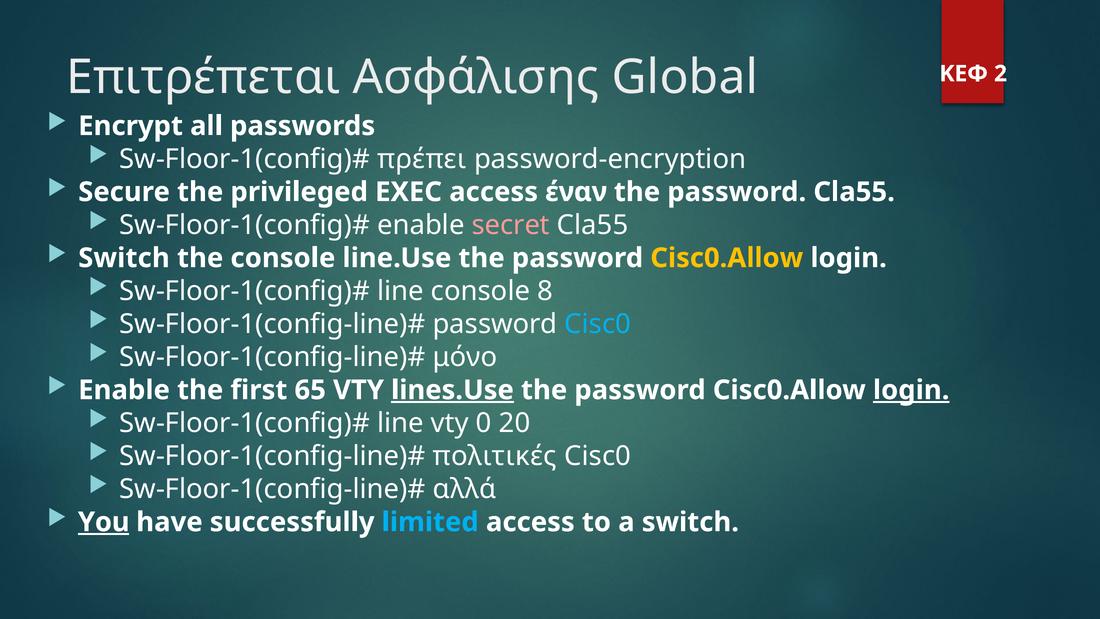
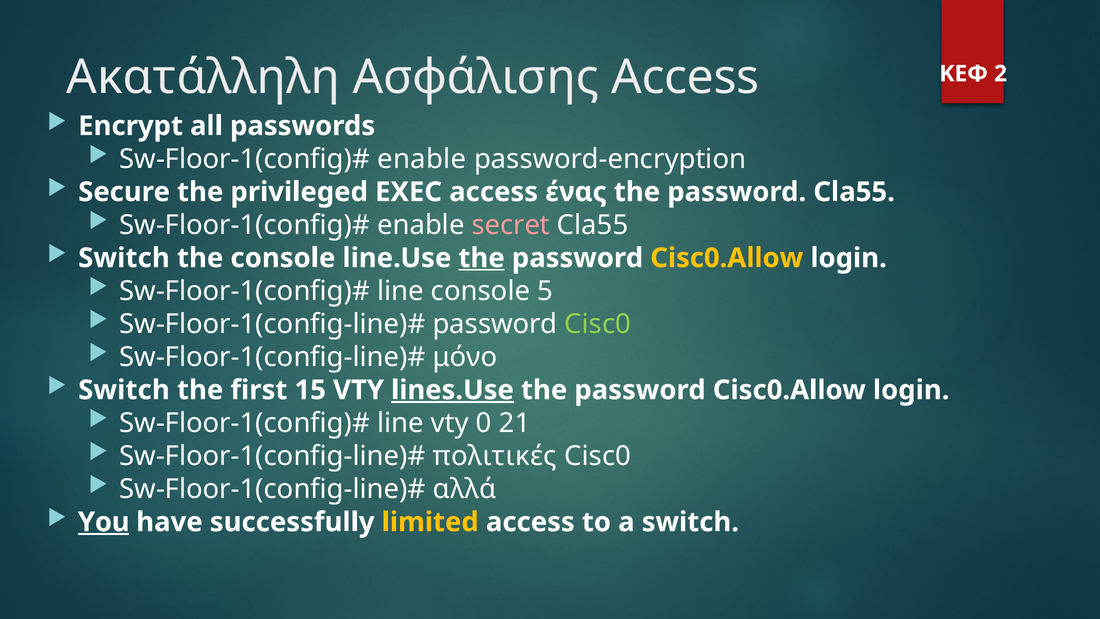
Επιτρέπεται: Επιτρέπεται -> Ακατάλληλη
Ασφάλισης Global: Global -> Access
πρέπει at (422, 159): πρέπει -> enable
έναν: έναν -> ένας
the at (482, 258) underline: none -> present
8: 8 -> 5
Cisc0 at (598, 324) colour: light blue -> light green
Enable at (124, 390): Enable -> Switch
65: 65 -> 15
login at (911, 390) underline: present -> none
20: 20 -> 21
limited colour: light blue -> yellow
